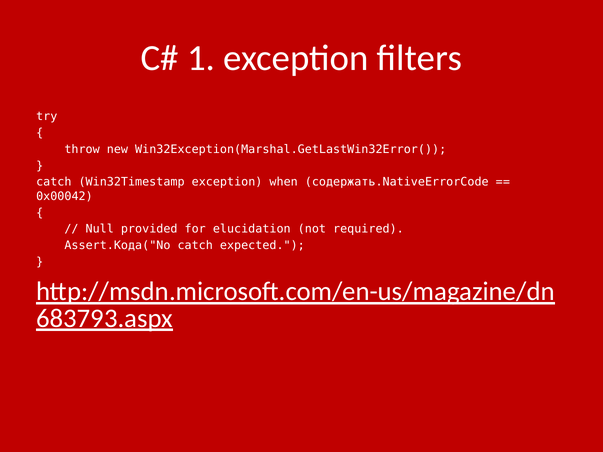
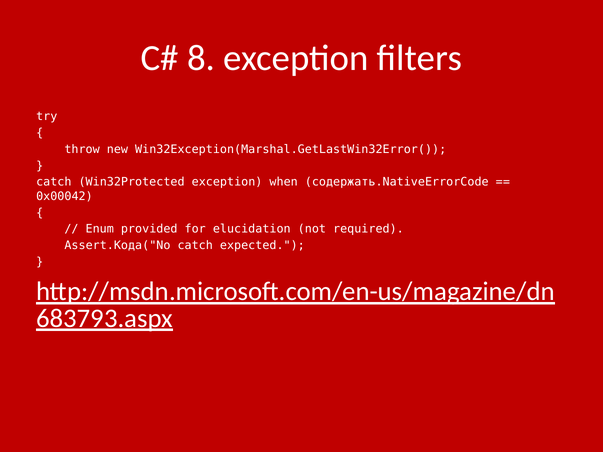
1: 1 -> 8
Win32Timestamp: Win32Timestamp -> Win32Protected
Null: Null -> Enum
